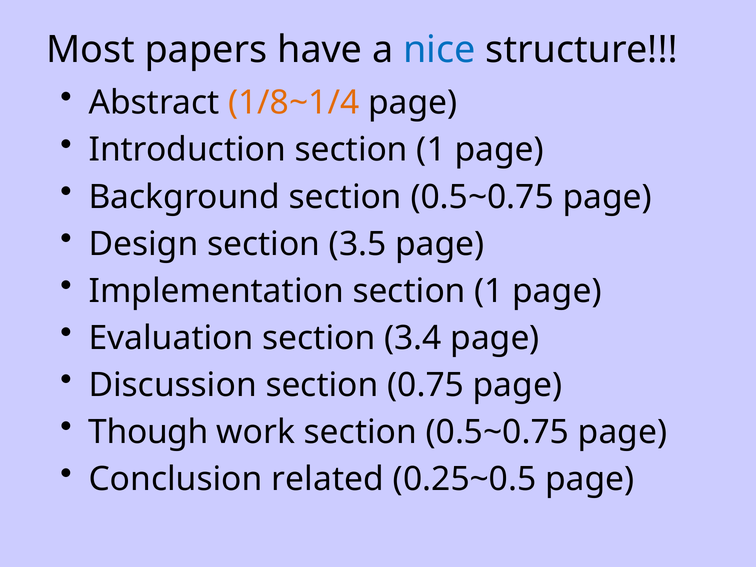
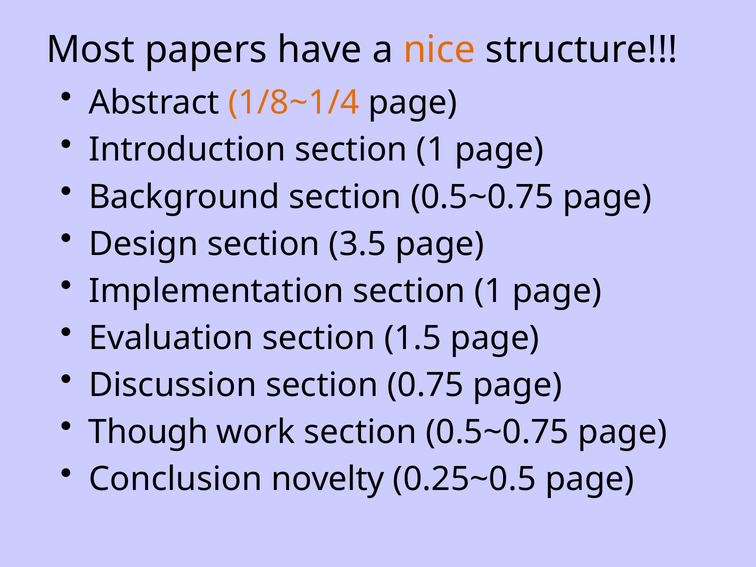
nice colour: blue -> orange
3.4: 3.4 -> 1.5
related: related -> novelty
